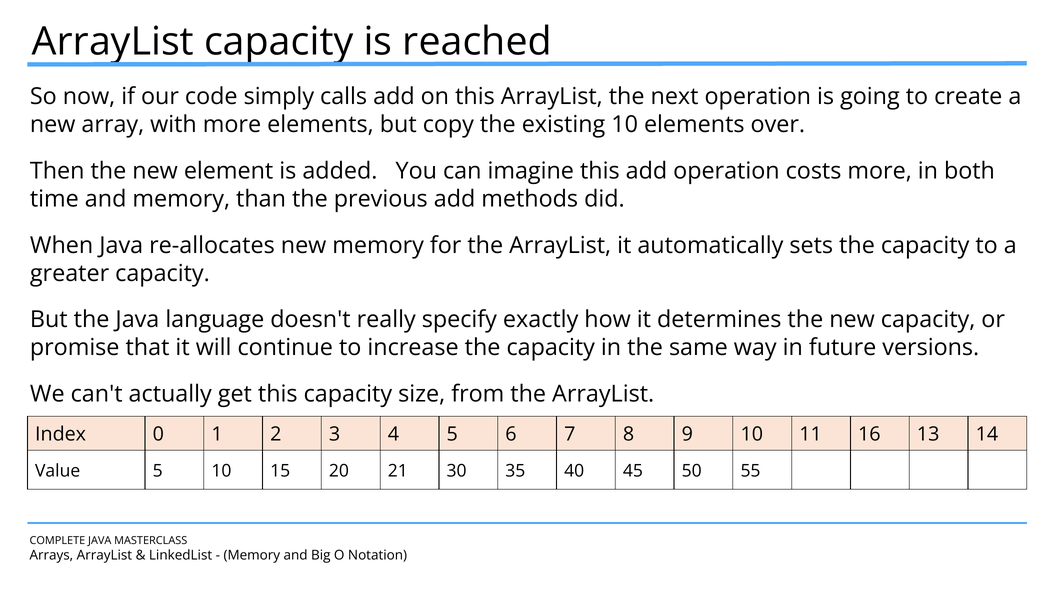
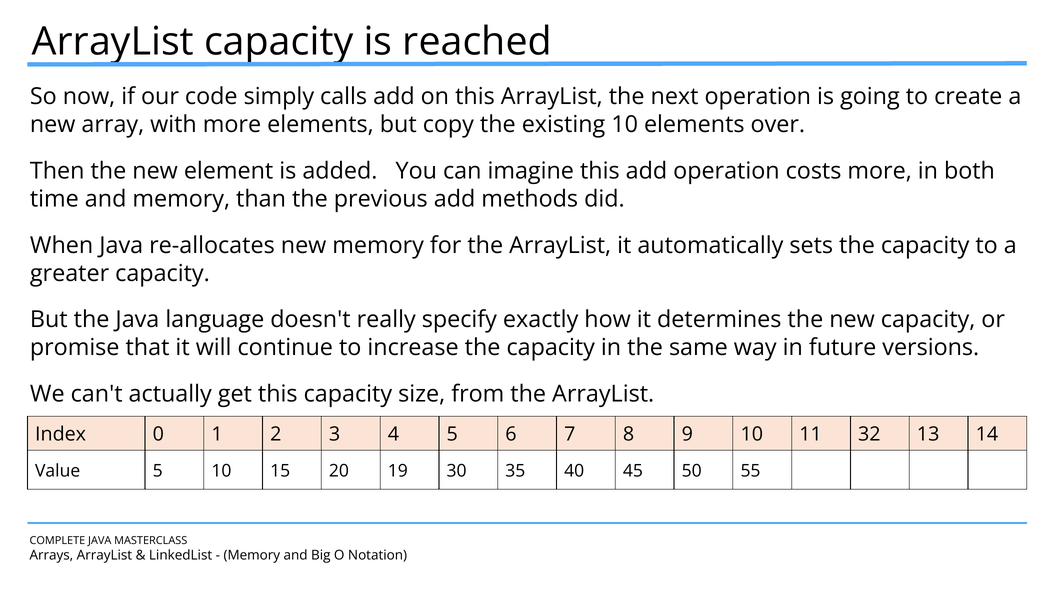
16: 16 -> 32
21: 21 -> 19
